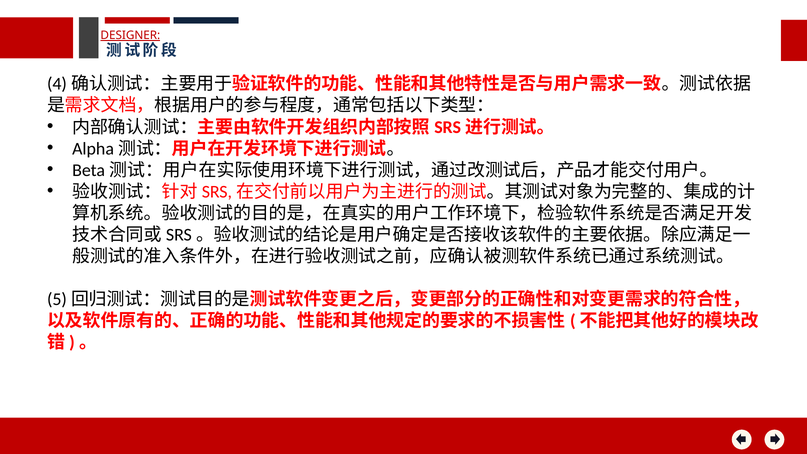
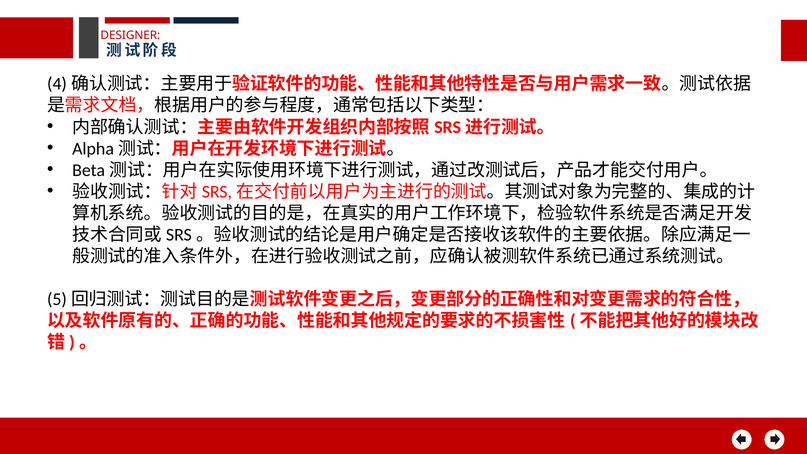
DESIGNER underline: present -> none
